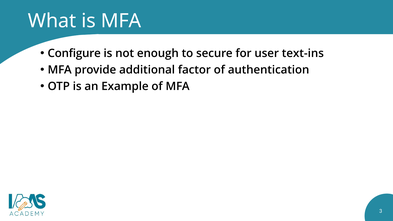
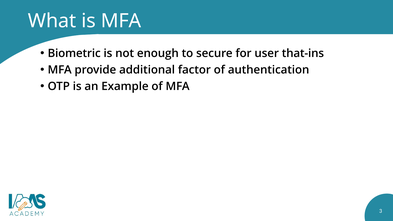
Configure: Configure -> Biometric
text-ins: text-ins -> that-ins
